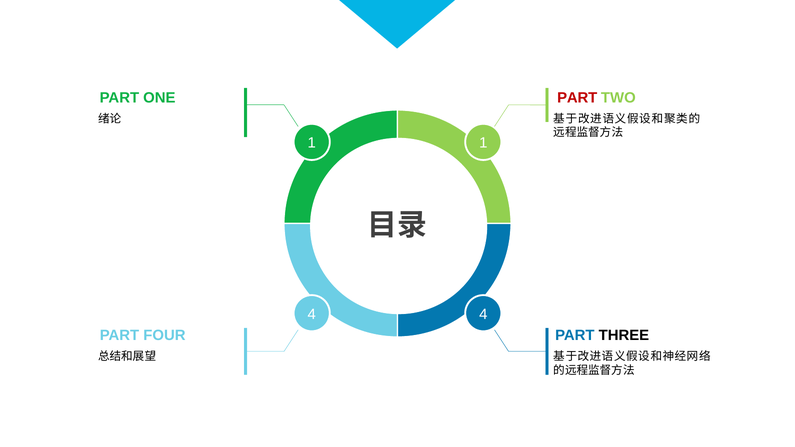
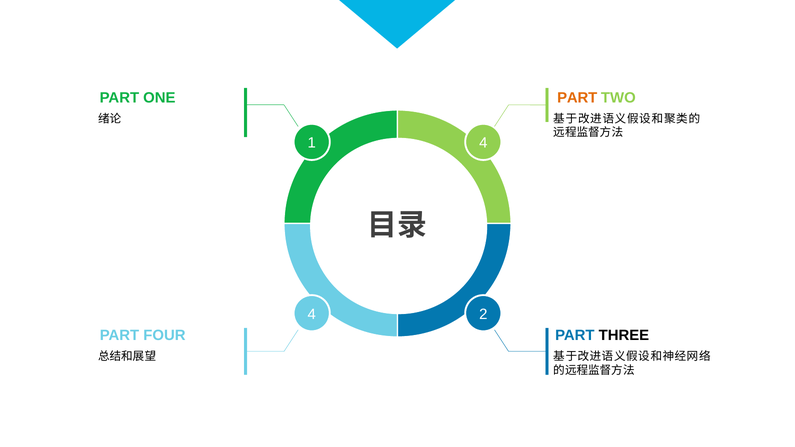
PART at (577, 98) colour: red -> orange
1 1: 1 -> 4
4 4: 4 -> 2
